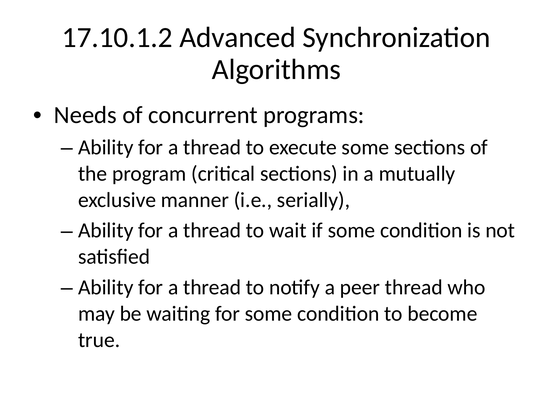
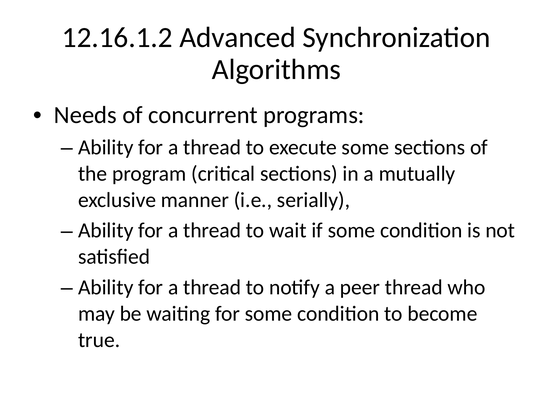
17.10.1.2: 17.10.1.2 -> 12.16.1.2
